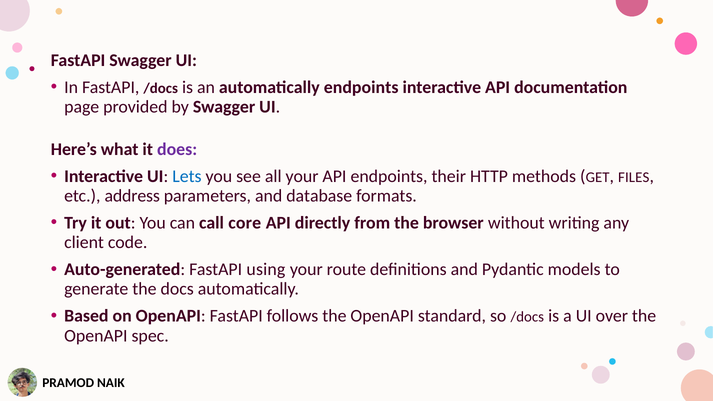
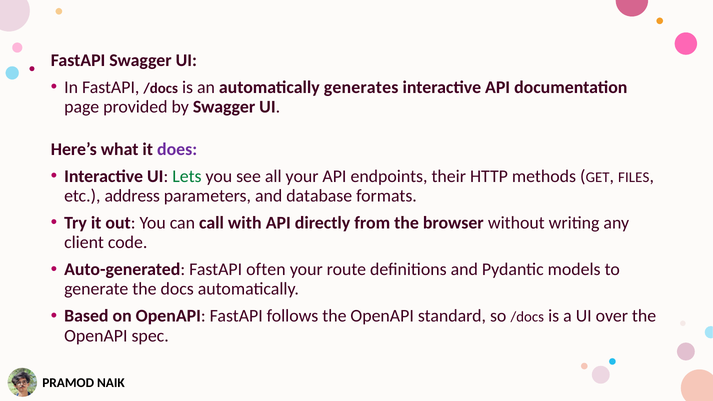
automatically endpoints: endpoints -> generates
Lets colour: blue -> green
core: core -> with
using: using -> often
